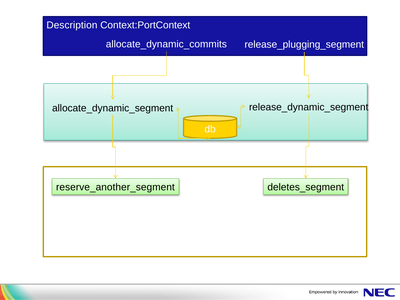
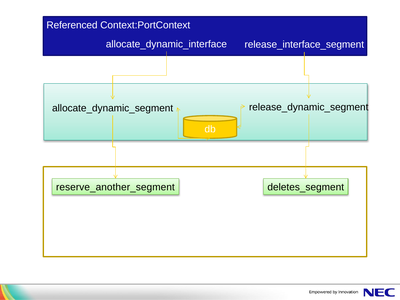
Description: Description -> Referenced
allocate_dynamic_commits: allocate_dynamic_commits -> allocate_dynamic_interface
release_plugging_segment: release_plugging_segment -> release_interface_segment
